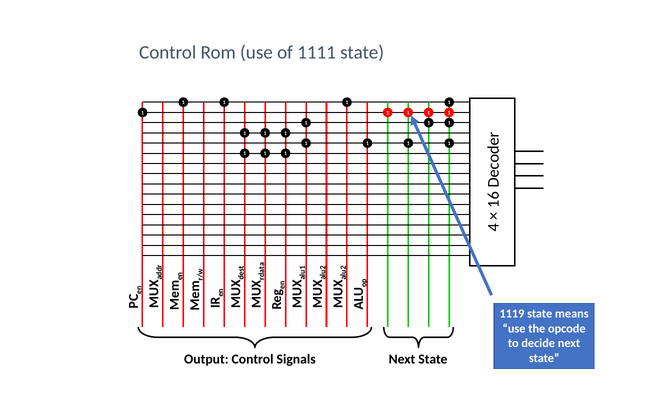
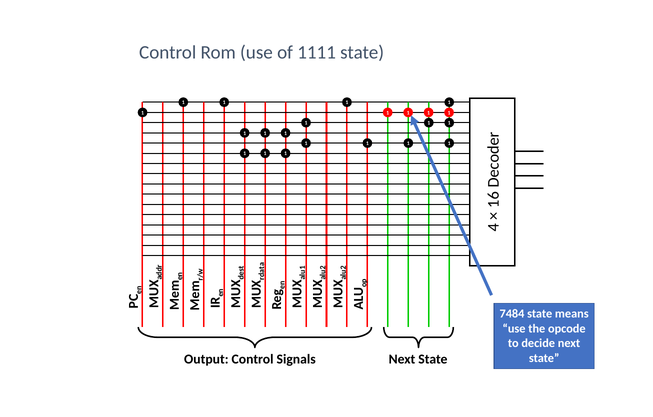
1119: 1119 -> 7484
